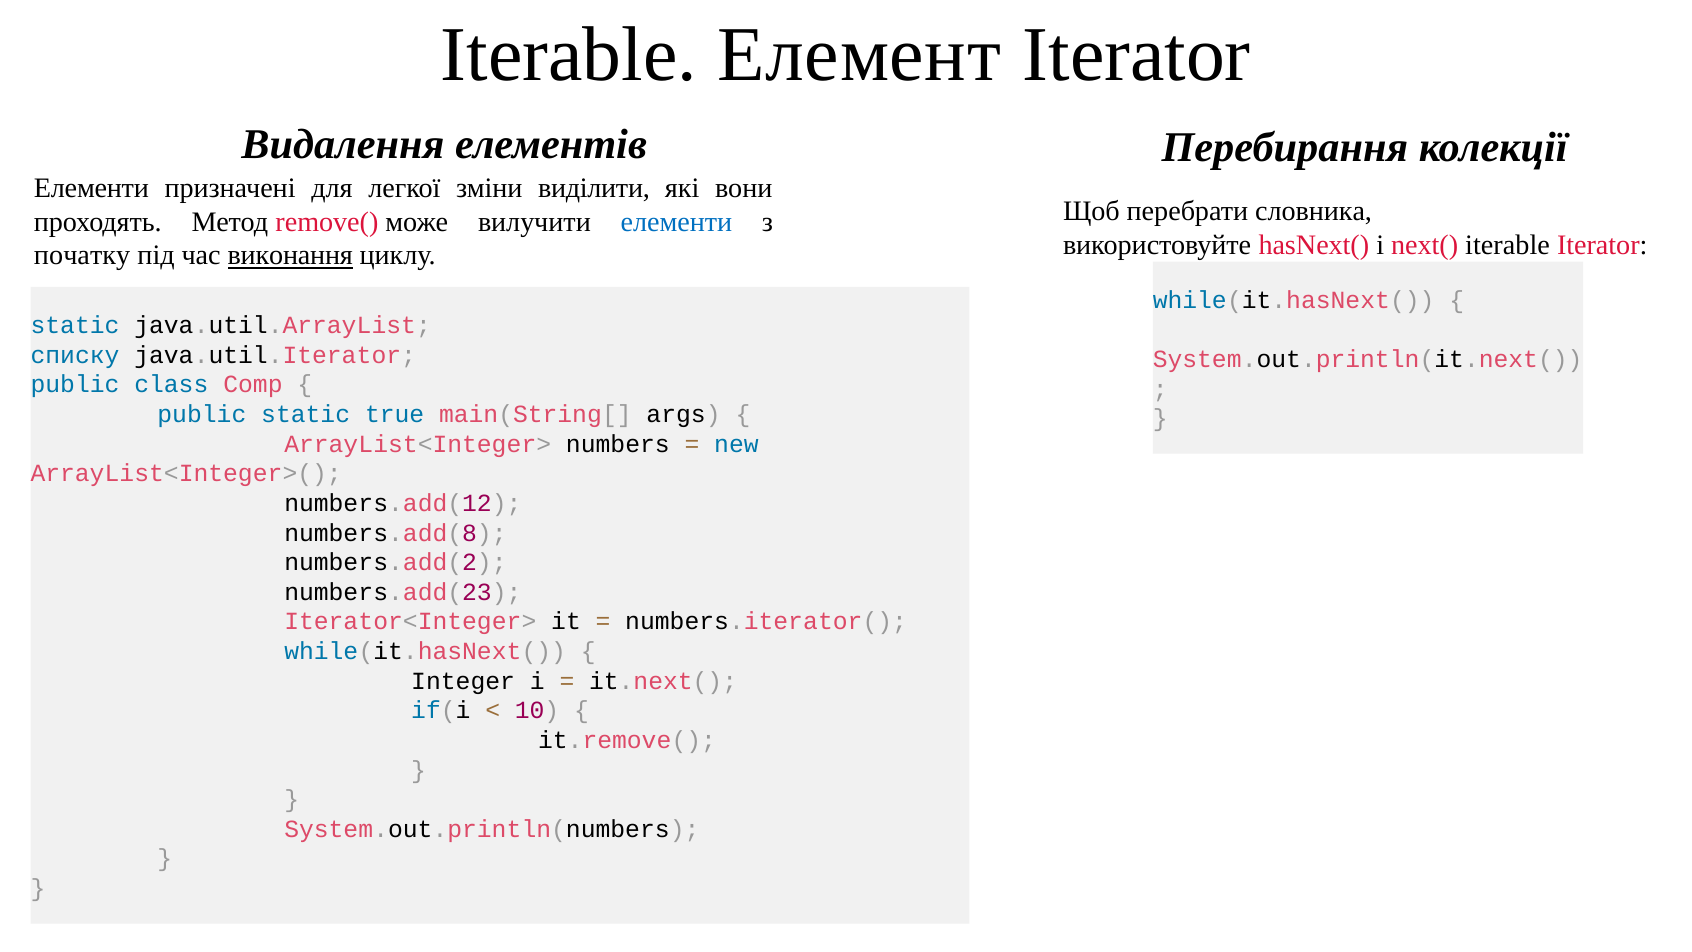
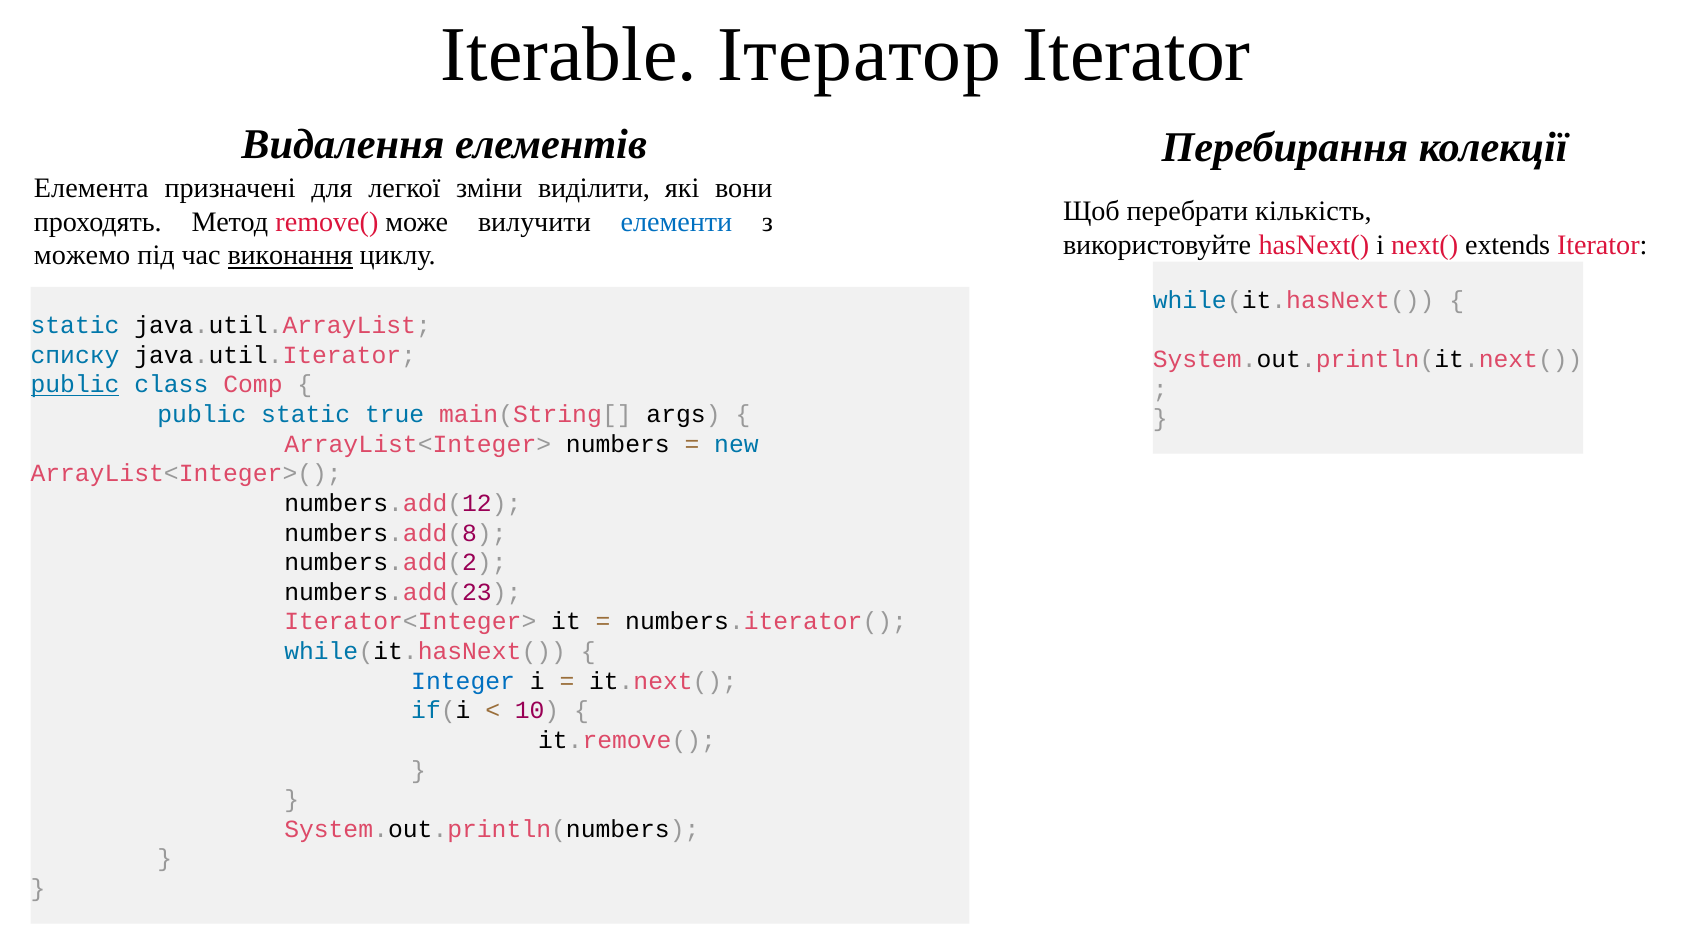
Елемент: Елемент -> Ітератор
Елементи at (91, 188): Елементи -> Елемента
словника: словника -> кількість
next( iterable: iterable -> extends
початку: початку -> можемо
public at (75, 385) underline: none -> present
Integer colour: black -> blue
